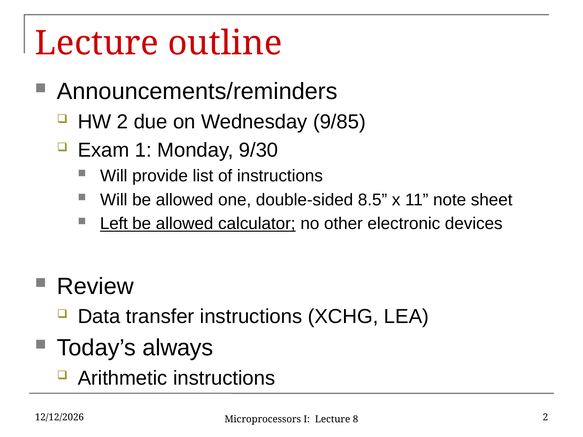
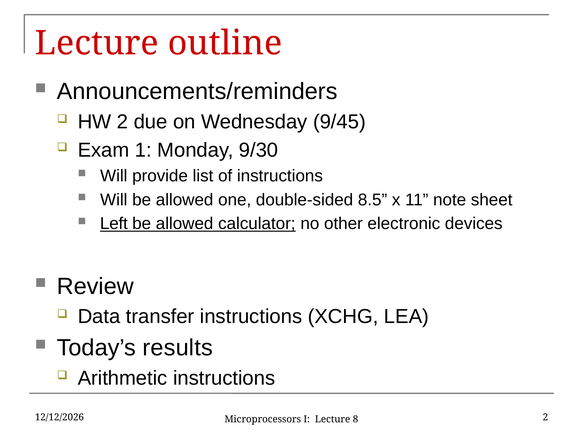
9/85: 9/85 -> 9/45
always: always -> results
